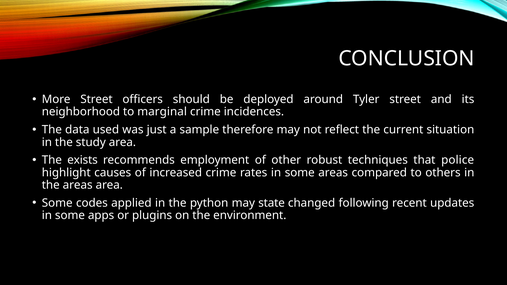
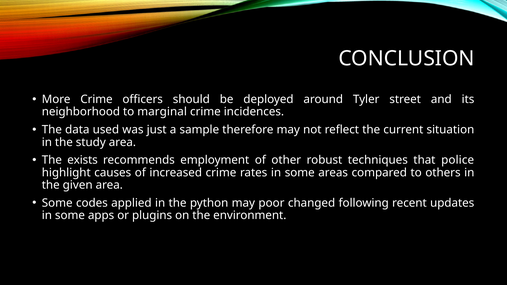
More Street: Street -> Crime
the areas: areas -> given
state: state -> poor
